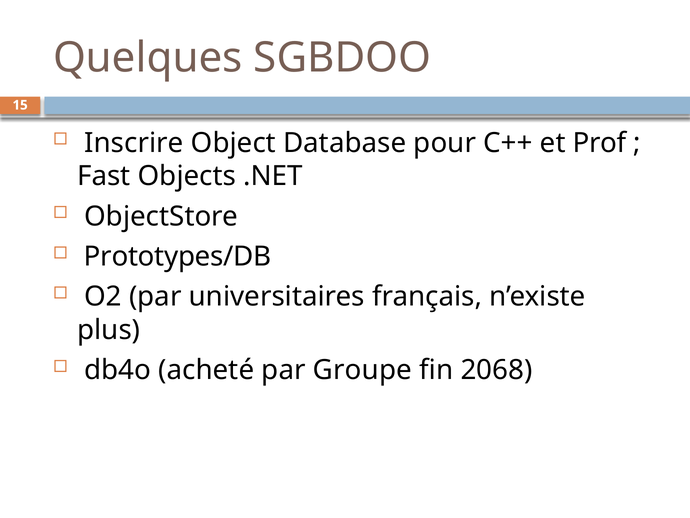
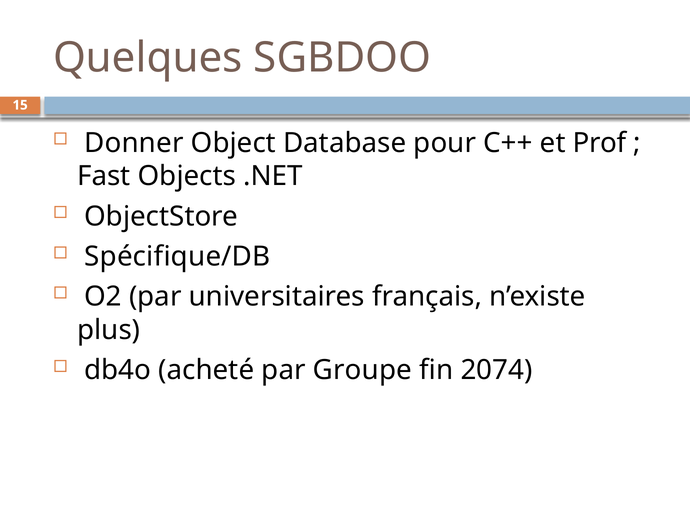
Inscrire: Inscrire -> Donner
Prototypes/DB: Prototypes/DB -> Spécifique/DB
2068: 2068 -> 2074
